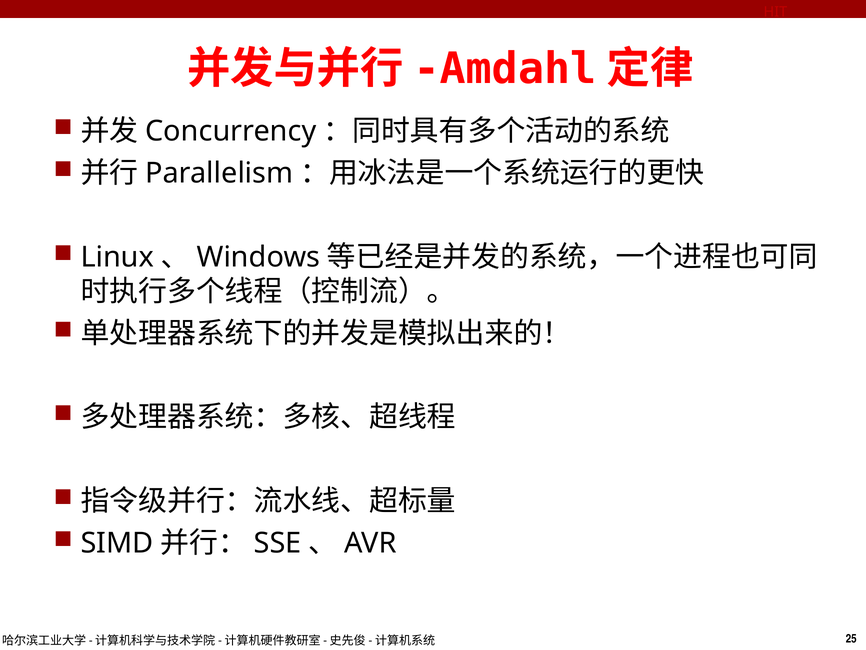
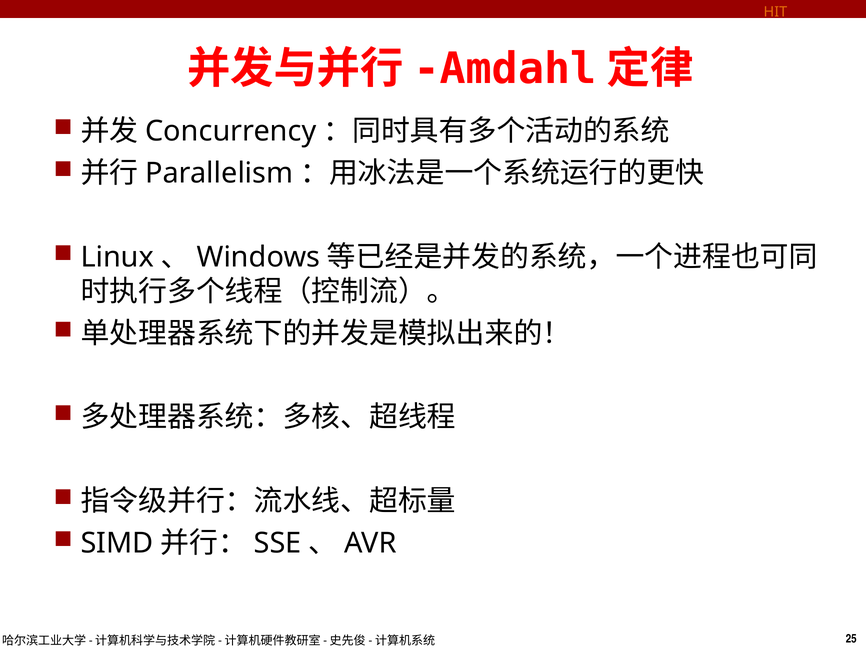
HIT colour: red -> orange
